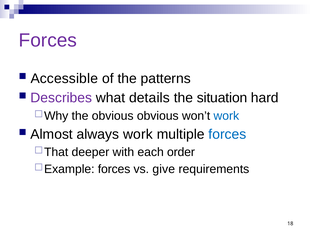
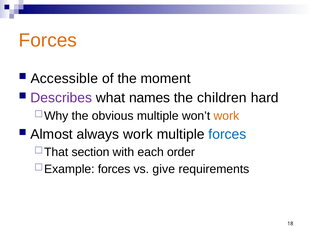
Forces at (48, 40) colour: purple -> orange
patterns: patterns -> moment
details: details -> names
situation: situation -> children
obvious obvious: obvious -> multiple
work at (226, 116) colour: blue -> orange
deeper: deeper -> section
